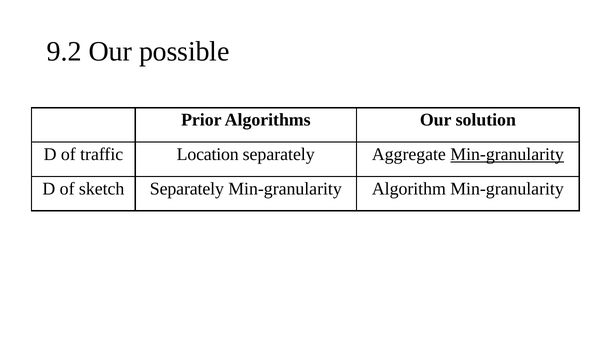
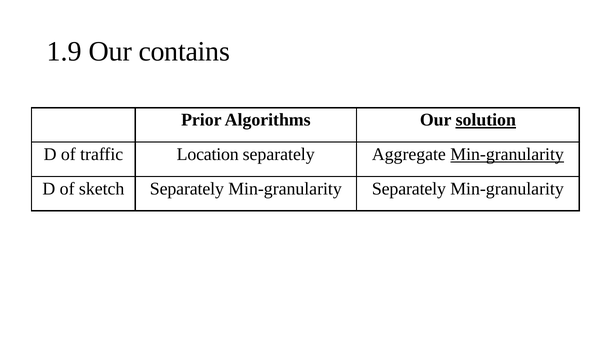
9.2: 9.2 -> 1.9
possible: possible -> contains
solution underline: none -> present
Min-granularity Algorithm: Algorithm -> Separately
